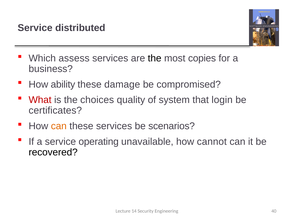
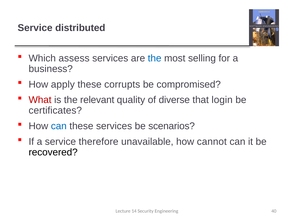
the at (155, 58) colour: black -> blue
copies: copies -> selling
ability: ability -> apply
damage: damage -> corrupts
choices: choices -> relevant
system: system -> diverse
can at (59, 126) colour: orange -> blue
operating: operating -> therefore
